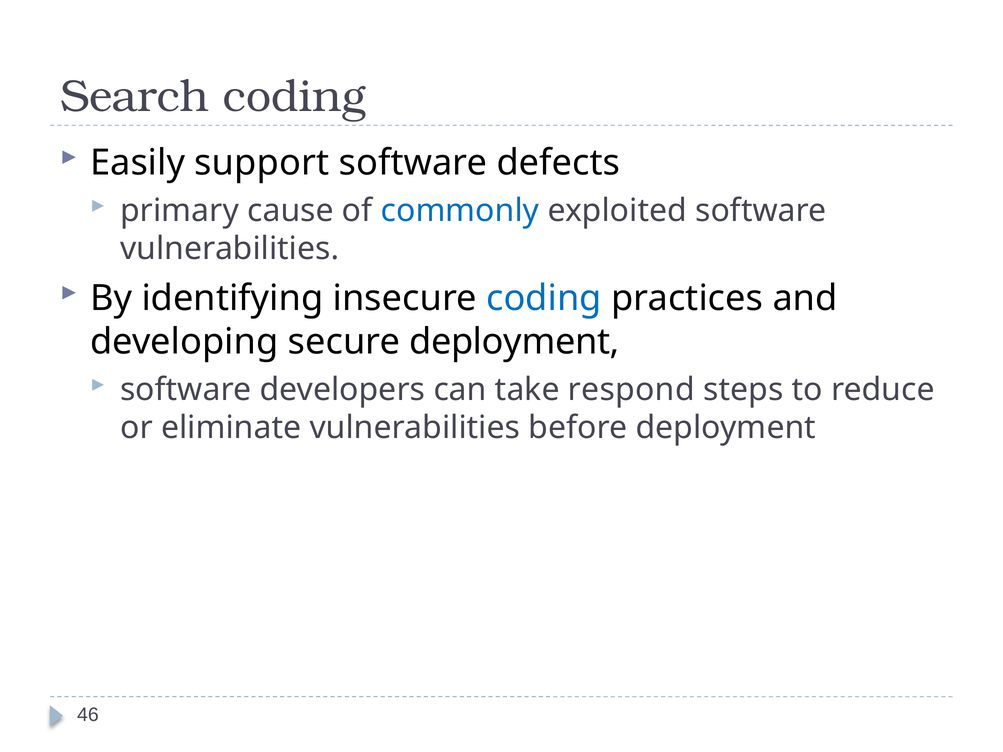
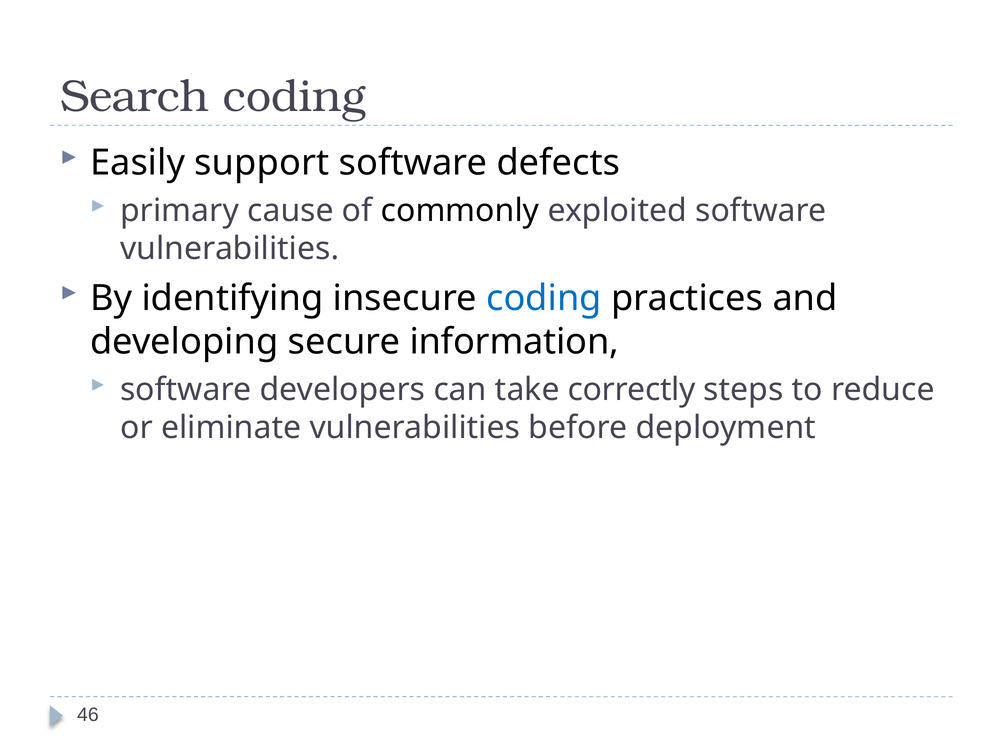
commonly colour: blue -> black
secure deployment: deployment -> information
respond: respond -> correctly
